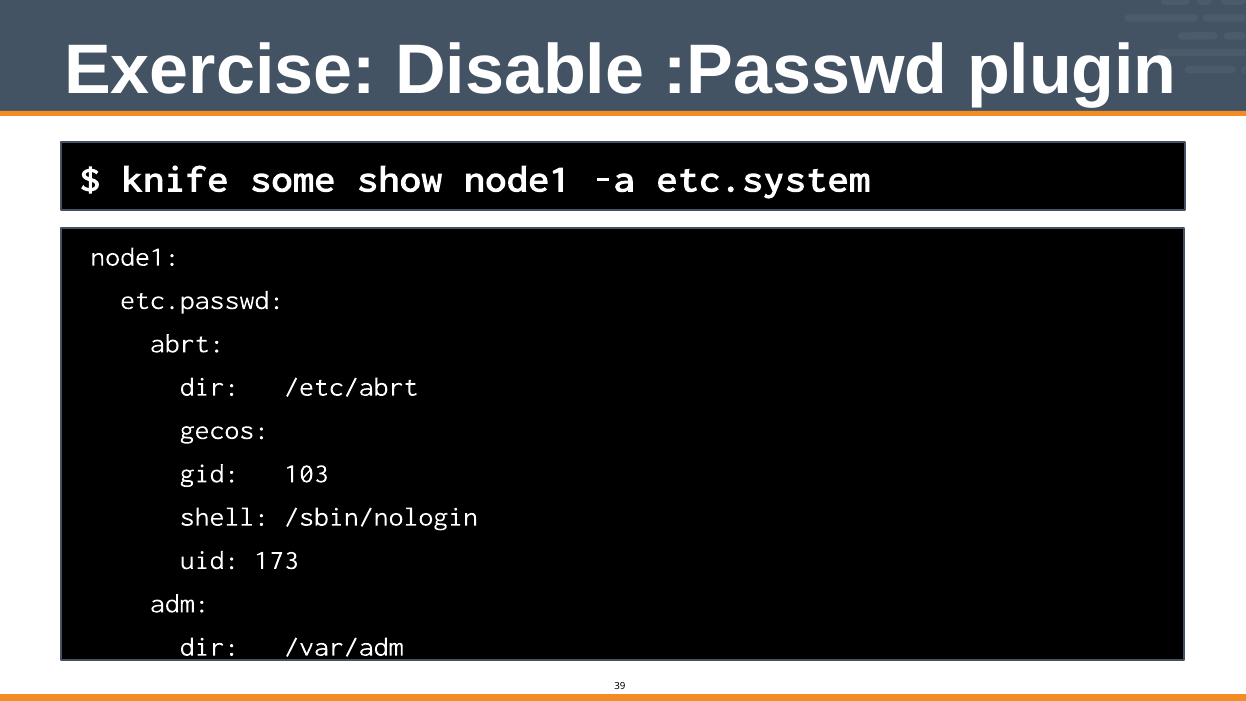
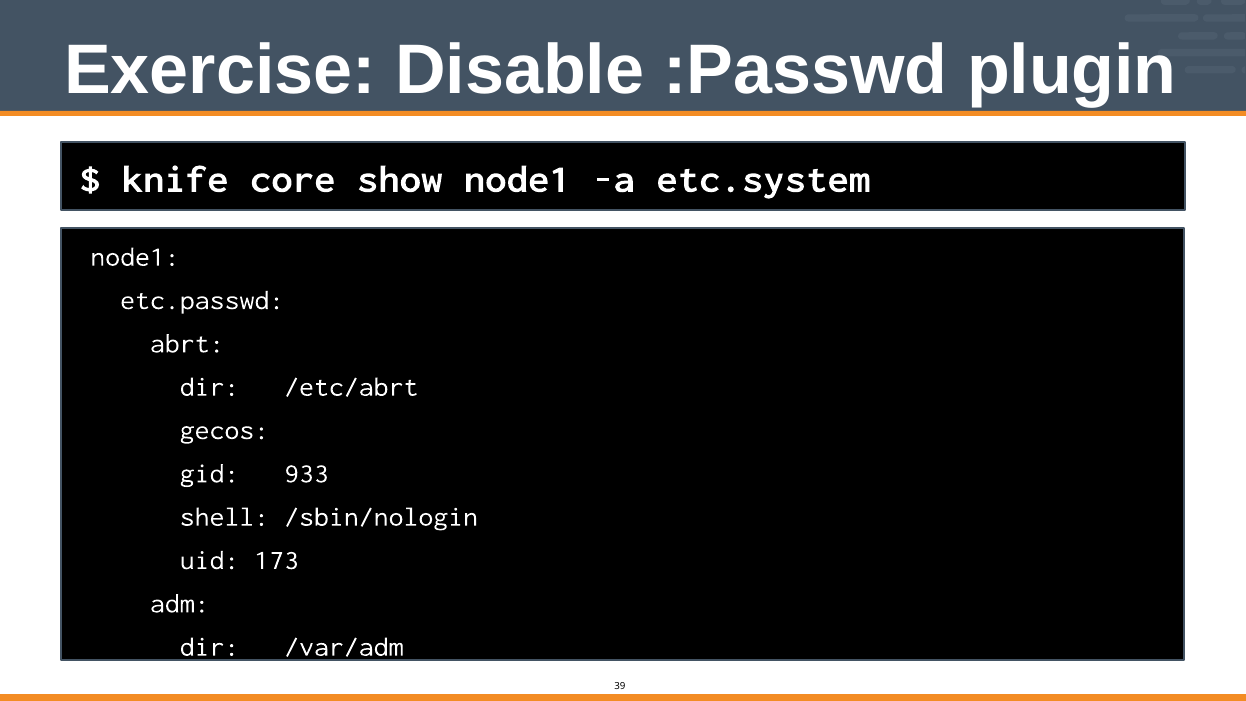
some: some -> core
103: 103 -> 933
